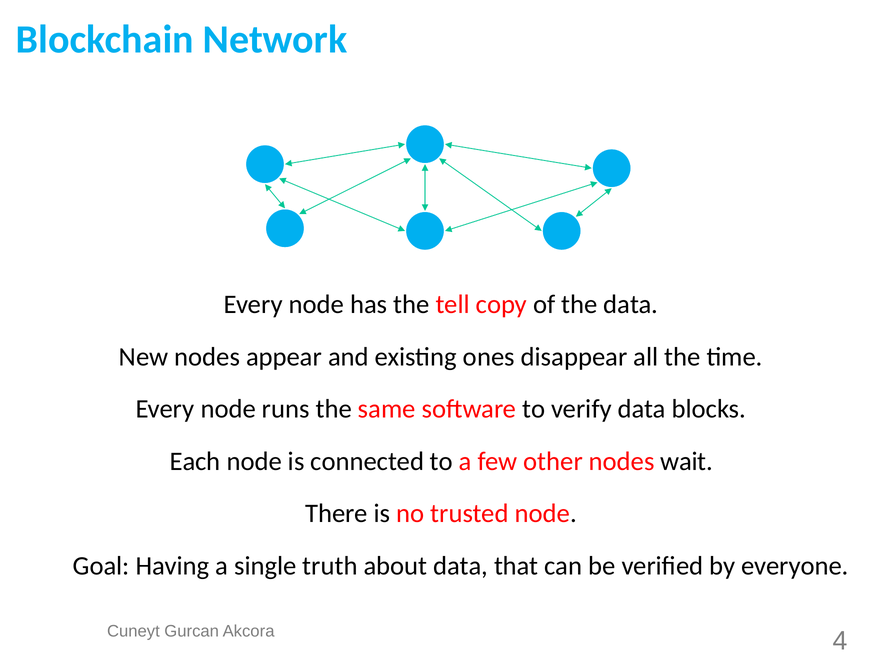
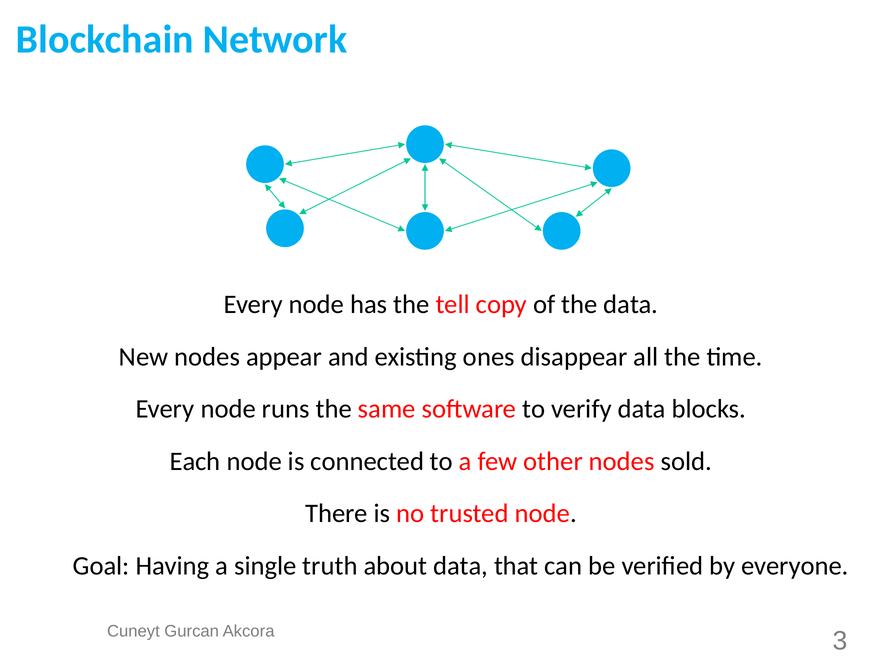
wait: wait -> sold
4: 4 -> 3
